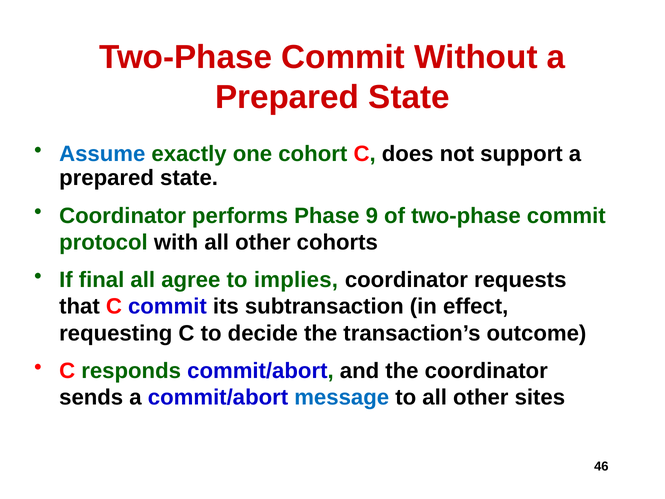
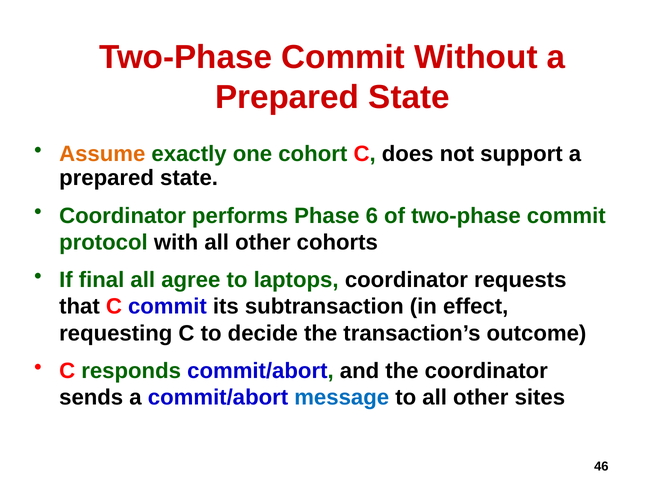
Assume colour: blue -> orange
9: 9 -> 6
implies: implies -> laptops
